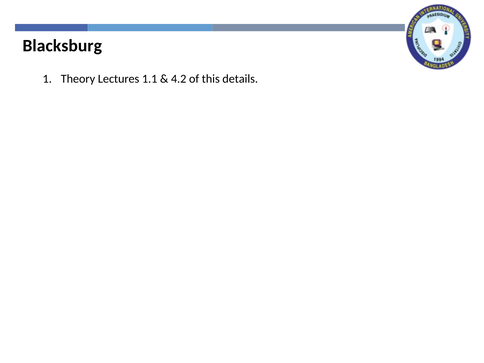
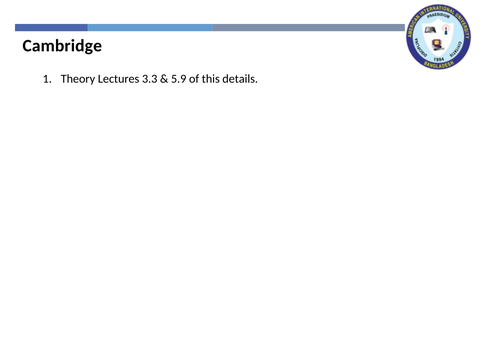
Blacksburg: Blacksburg -> Cambridge
1.1: 1.1 -> 3.3
4.2: 4.2 -> 5.9
